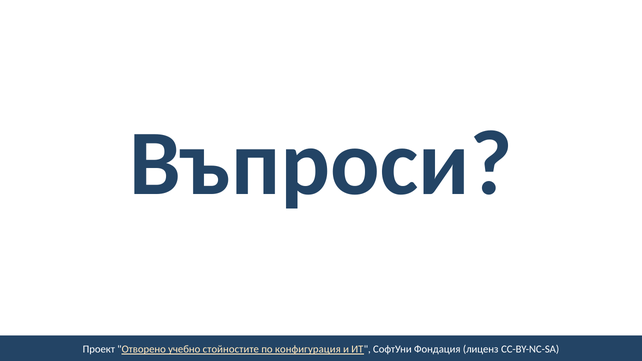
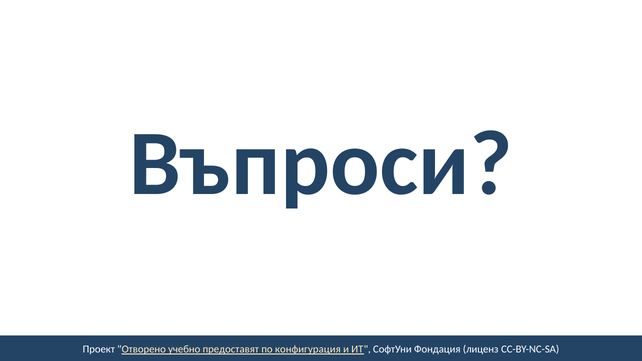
стойностите: стойностите -> предоставят
